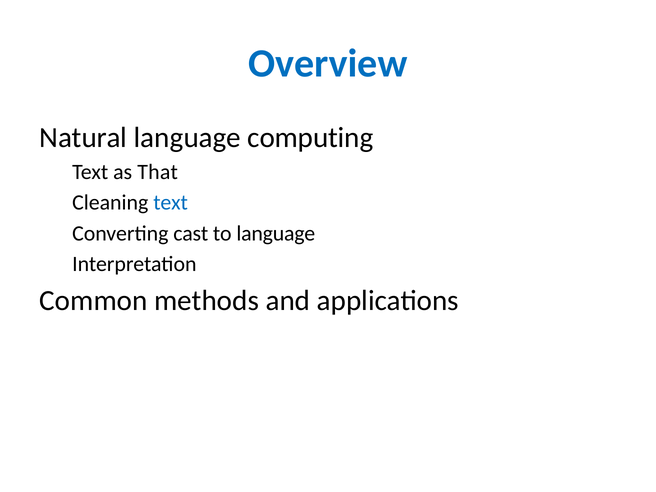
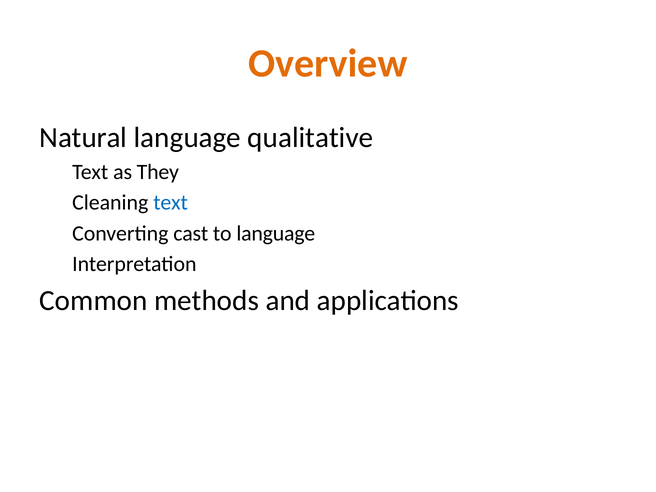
Overview colour: blue -> orange
computing: computing -> qualitative
That: That -> They
